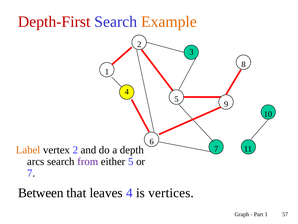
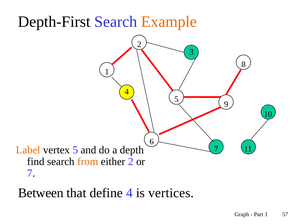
Depth-First colour: red -> black
vertex 2: 2 -> 5
arcs: arcs -> find
from colour: purple -> orange
either 5: 5 -> 2
leaves: leaves -> define
